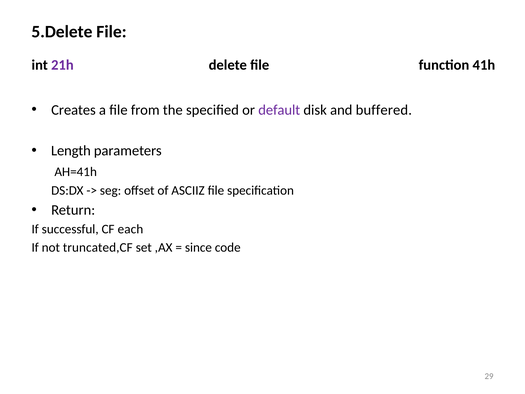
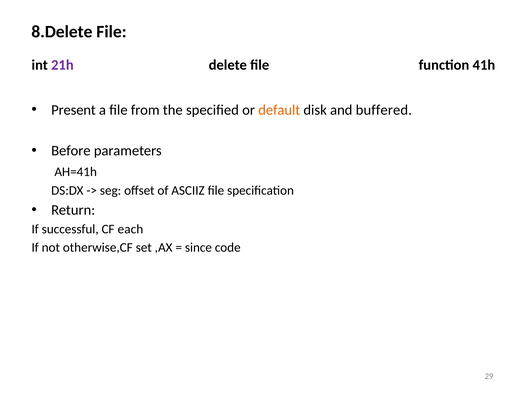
5.Delete: 5.Delete -> 8.Delete
Creates: Creates -> Present
default colour: purple -> orange
Length: Length -> Before
truncated,CF: truncated,CF -> otherwise,CF
